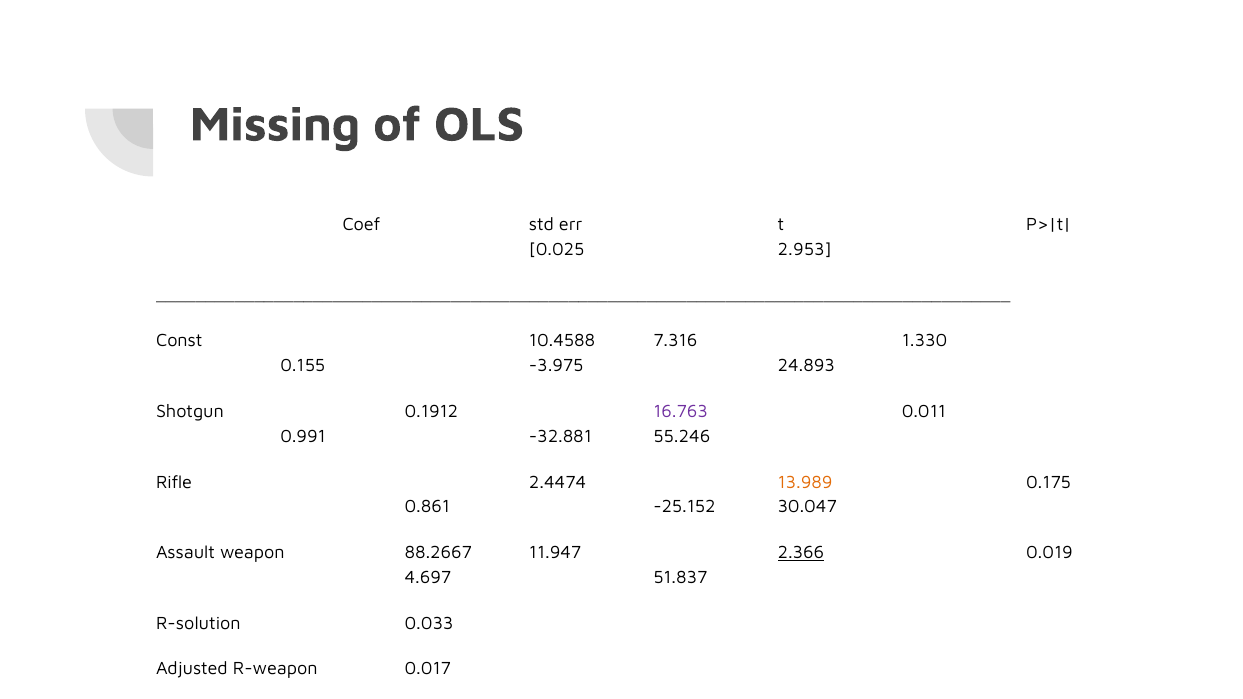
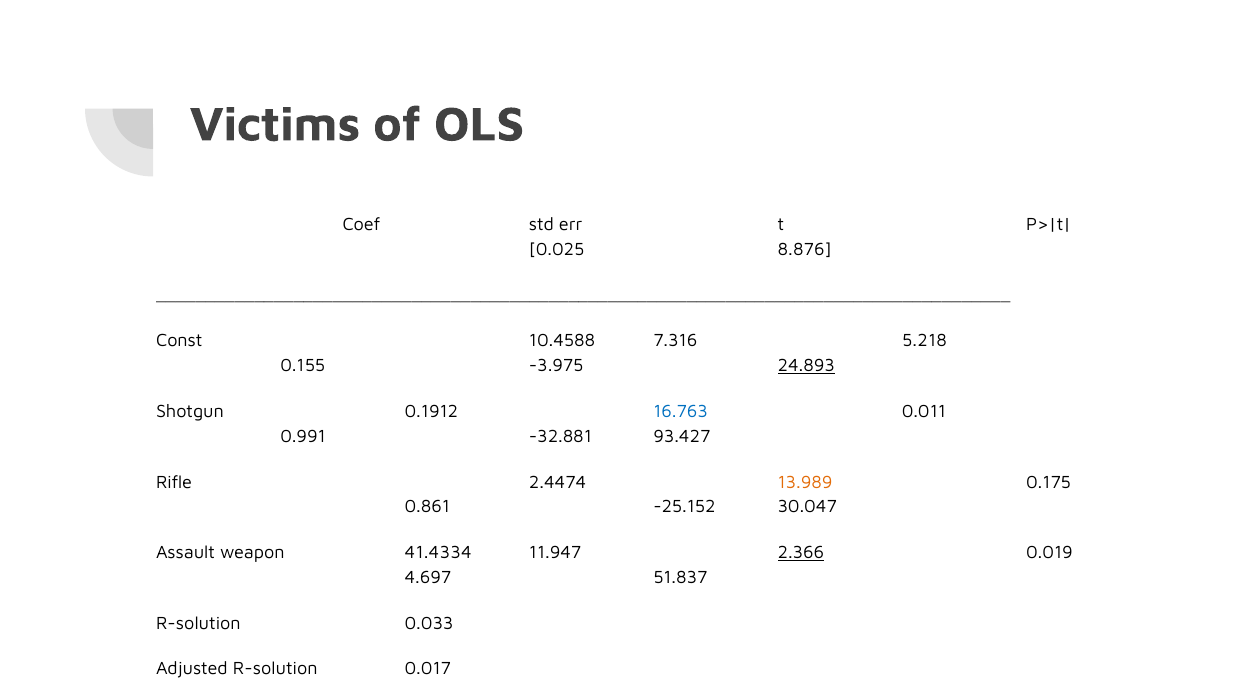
Missing: Missing -> Victims
2.953: 2.953 -> 8.876
1.330: 1.330 -> 5.218
24.893 underline: none -> present
16.763 colour: purple -> blue
55.246: 55.246 -> 93.427
88.2667: 88.2667 -> 41.4334
Adjusted R-weapon: R-weapon -> R-solution
